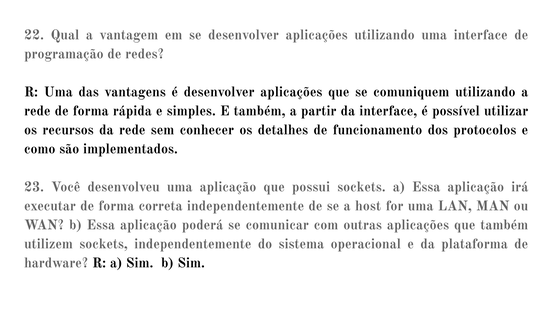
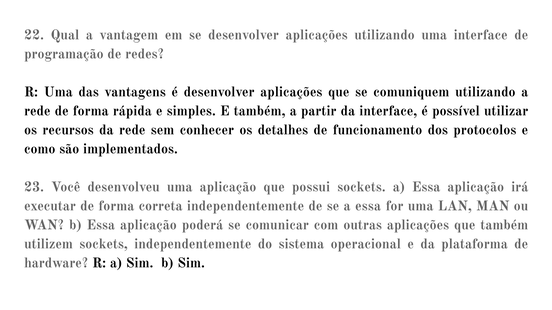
se a host: host -> essa
